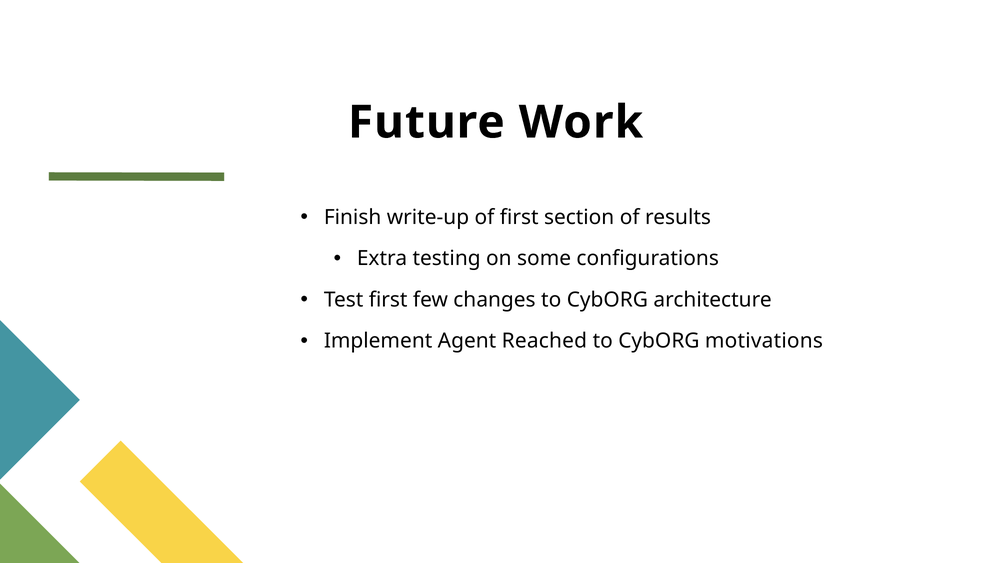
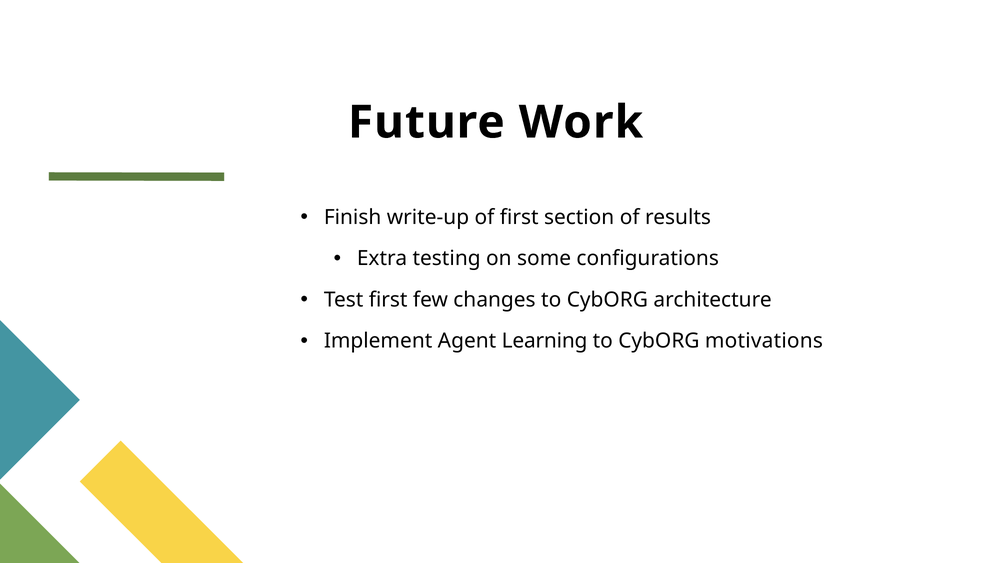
Reached: Reached -> Learning
